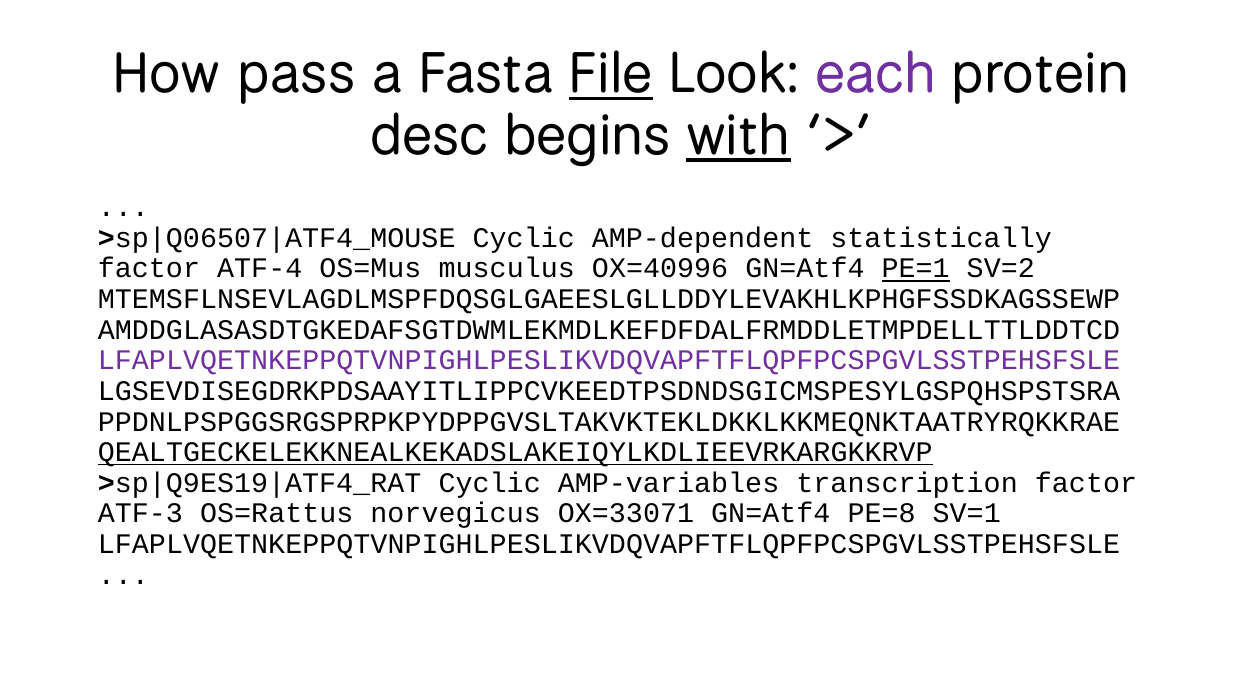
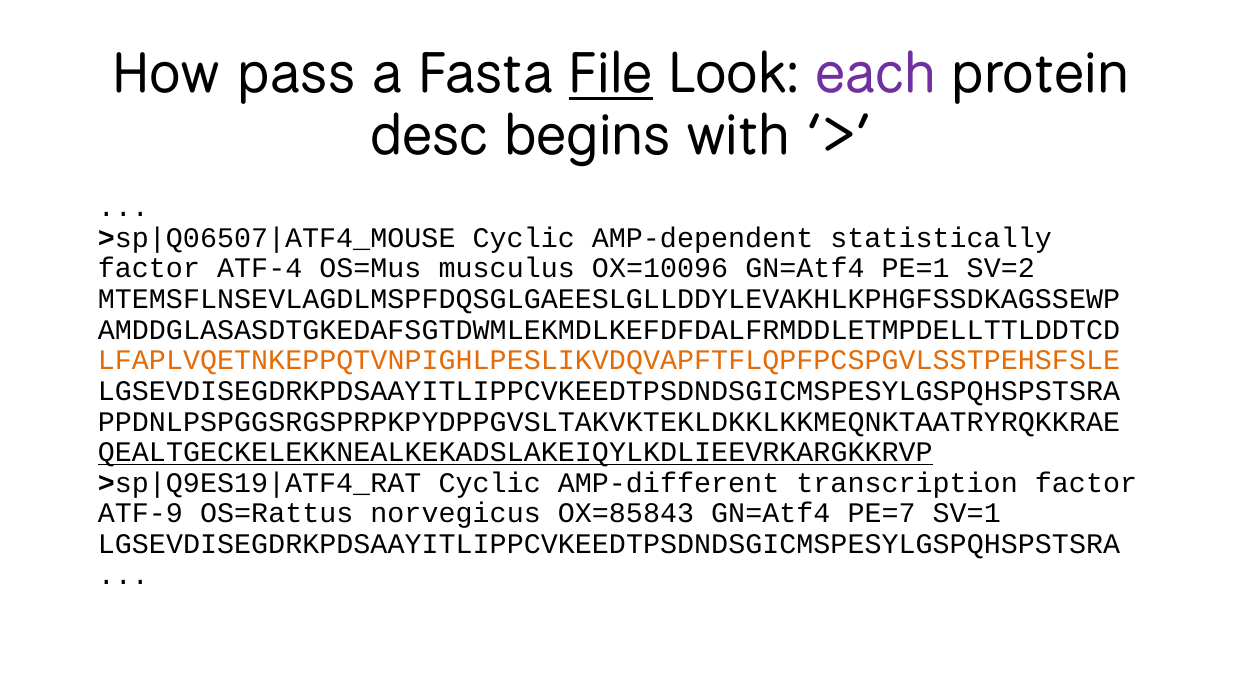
with underline: present -> none
OX=40996: OX=40996 -> OX=10096
PE=1 underline: present -> none
LFAPLVQETNKEPPQTVNPIGHLPESLIKVDQVAPFTFLQPFPCSPGVLSSTPEHSFSLE at (609, 361) colour: purple -> orange
AMP-variables: AMP-variables -> AMP-different
ATF-3: ATF-3 -> ATF-9
OX=33071: OX=33071 -> OX=85843
PE=8: PE=8 -> PE=7
LFAPLVQETNKEPPQTVNPIGHLPESLIKVDQVAPFTFLQPFPCSPGVLSSTPEHSFSLE at (609, 544): LFAPLVQETNKEPPQTVNPIGHLPESLIKVDQVAPFTFLQPFPCSPGVLSSTPEHSFSLE -> LGSEVDISEGDRKPDSAAYITLIPPCVKEEDTPSDNDSGICMSPESYLGSPQHSPSTSRA
